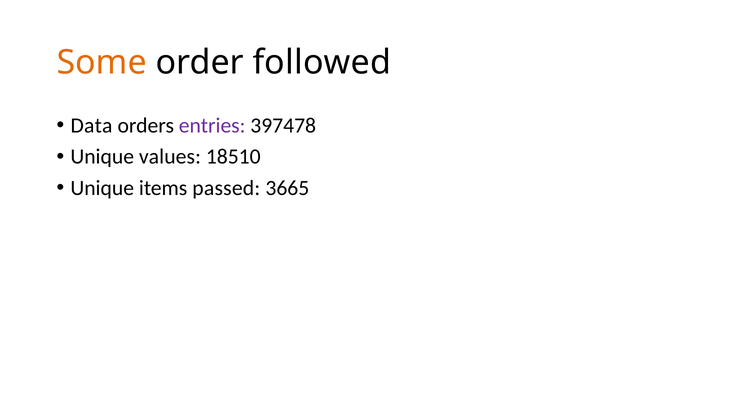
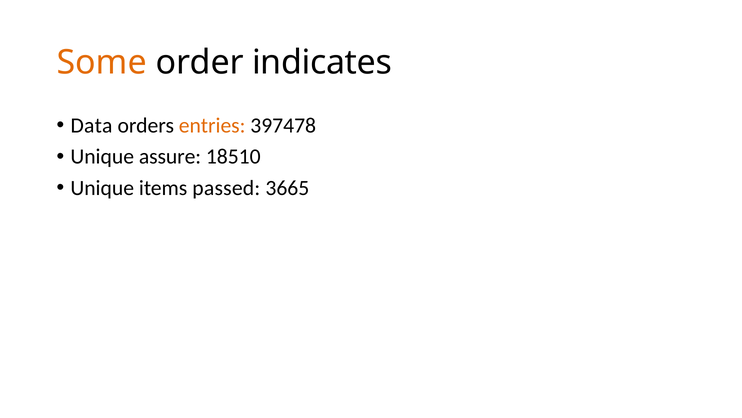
followed: followed -> indicates
entries colour: purple -> orange
values: values -> assure
